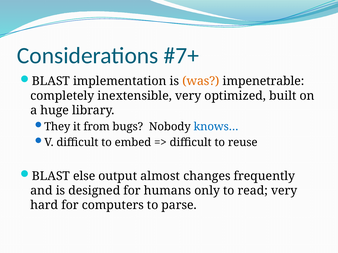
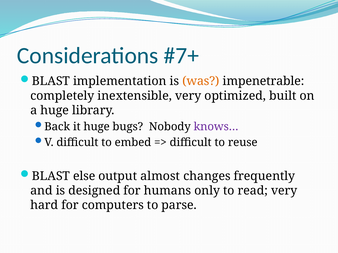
They: They -> Back
it from: from -> huge
knows… colour: blue -> purple
